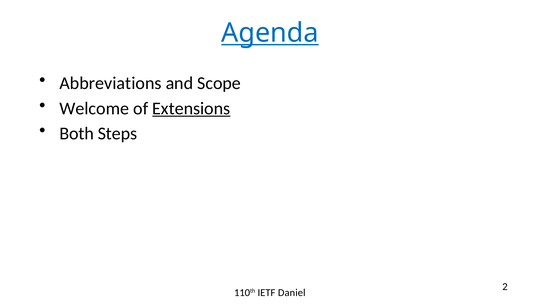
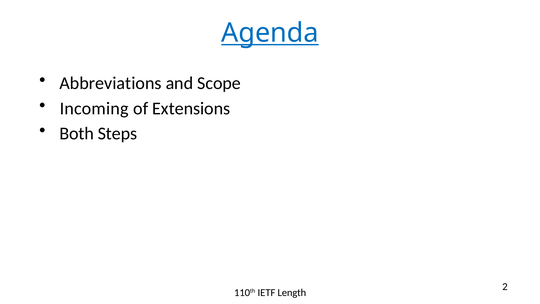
Welcome: Welcome -> Incoming
Extensions underline: present -> none
Daniel: Daniel -> Length
